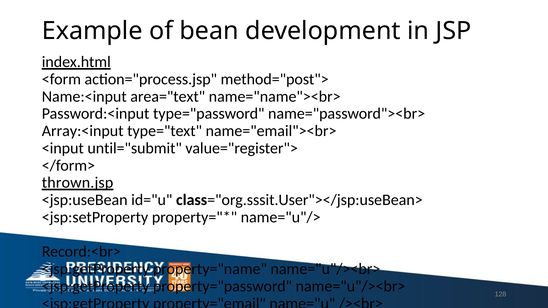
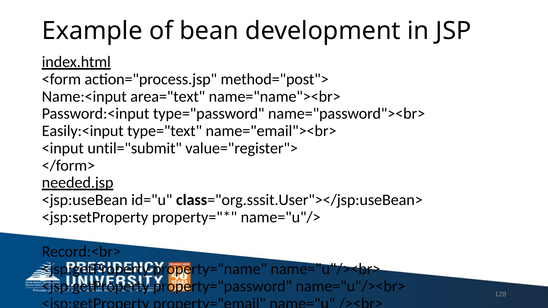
Array:<input: Array:<input -> Easily:<input
thrown.jsp: thrown.jsp -> needed.jsp
